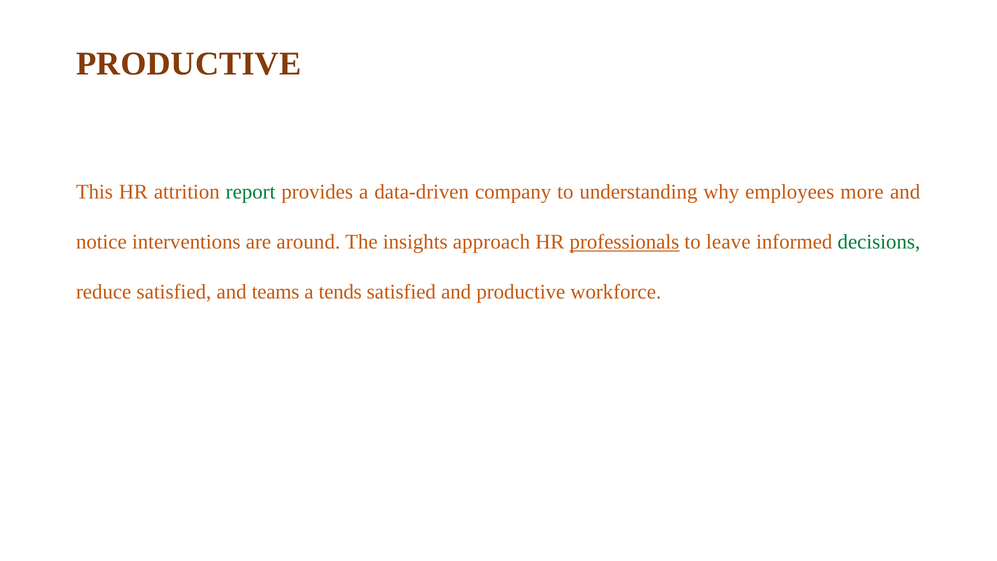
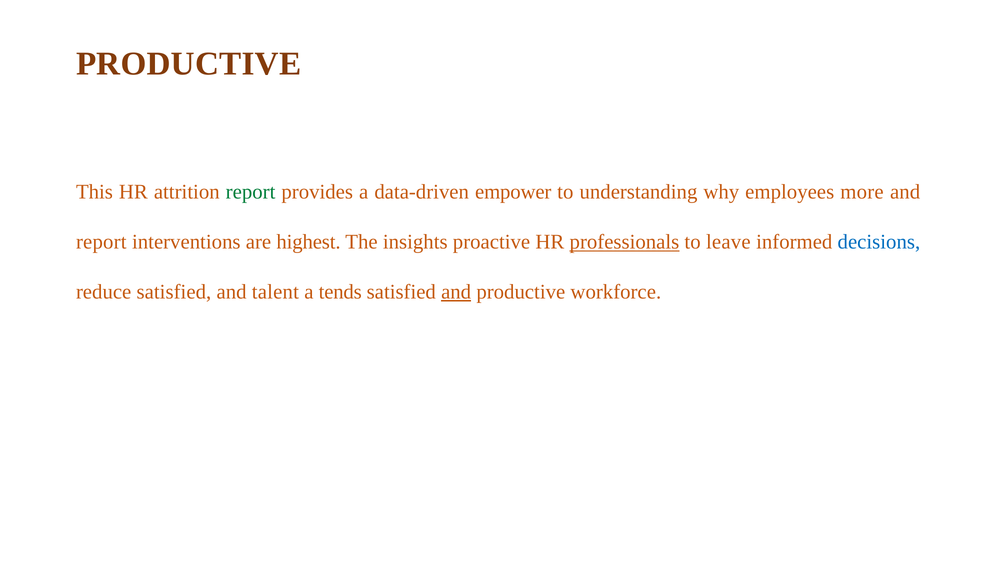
company: company -> empower
notice at (101, 242): notice -> report
around: around -> highest
approach: approach -> proactive
decisions colour: green -> blue
teams: teams -> talent
and at (456, 292) underline: none -> present
